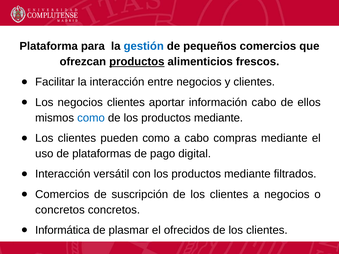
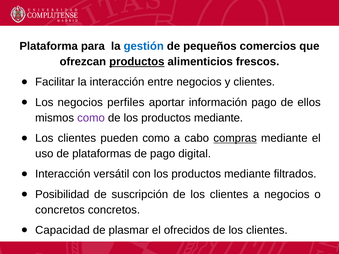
negocios clientes: clientes -> perfiles
información cabo: cabo -> pago
como at (91, 118) colour: blue -> purple
compras underline: none -> present
Comercios at (62, 194): Comercios -> Posibilidad
Informática: Informática -> Capacidad
